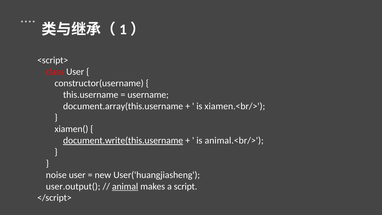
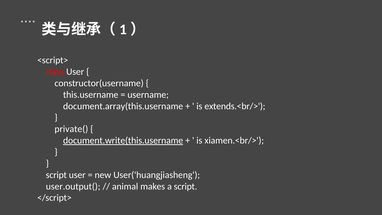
xiamen.<br/>: xiamen.<br/> -> extends.<br/>
xiamen(: xiamen( -> private(
animal.<br/>: animal.<br/> -> xiamen.<br/>
noise at (56, 175): noise -> script
animal underline: present -> none
